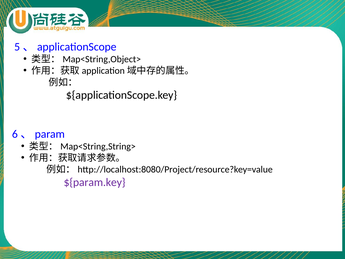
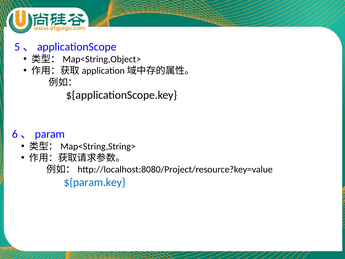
${param.key colour: purple -> blue
